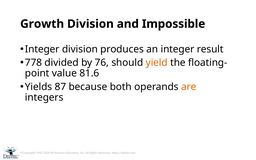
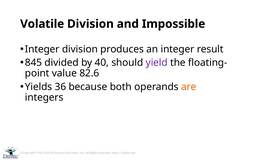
Growth: Growth -> Volatile
778: 778 -> 845
76: 76 -> 40
yield colour: orange -> purple
81.6: 81.6 -> 82.6
87: 87 -> 36
